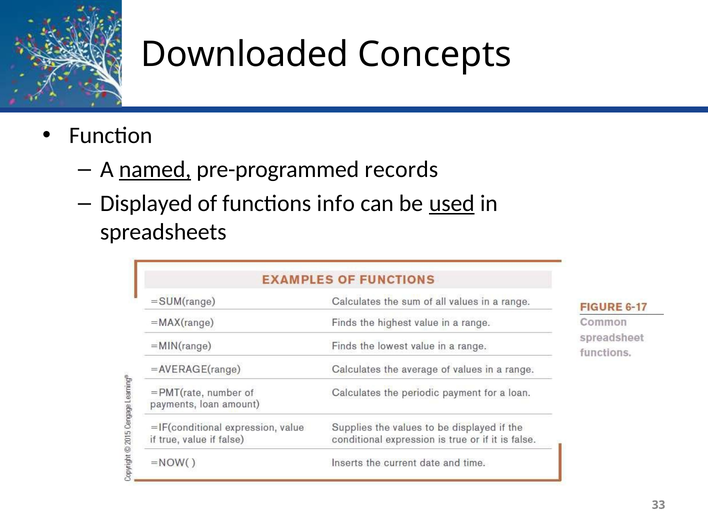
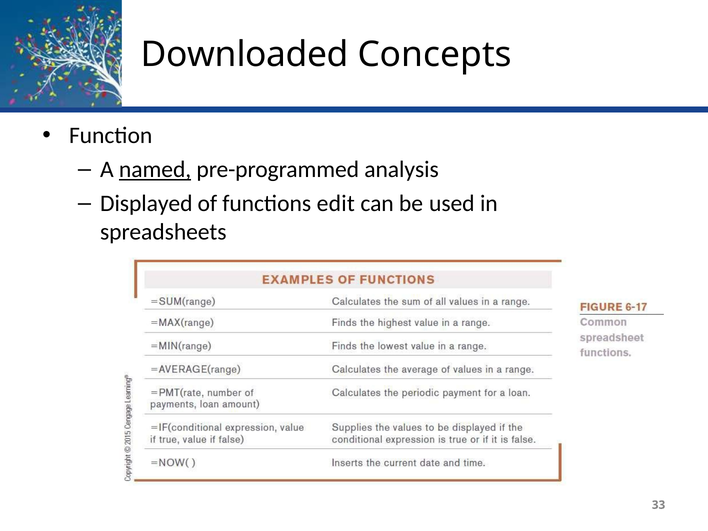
records: records -> analysis
info: info -> edit
used underline: present -> none
